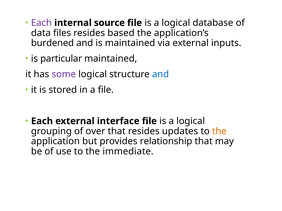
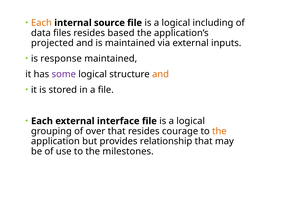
Each at (41, 23) colour: purple -> orange
database: database -> including
burdened: burdened -> projected
particular: particular -> response
and at (160, 74) colour: blue -> orange
updates: updates -> courage
immediate: immediate -> milestones
